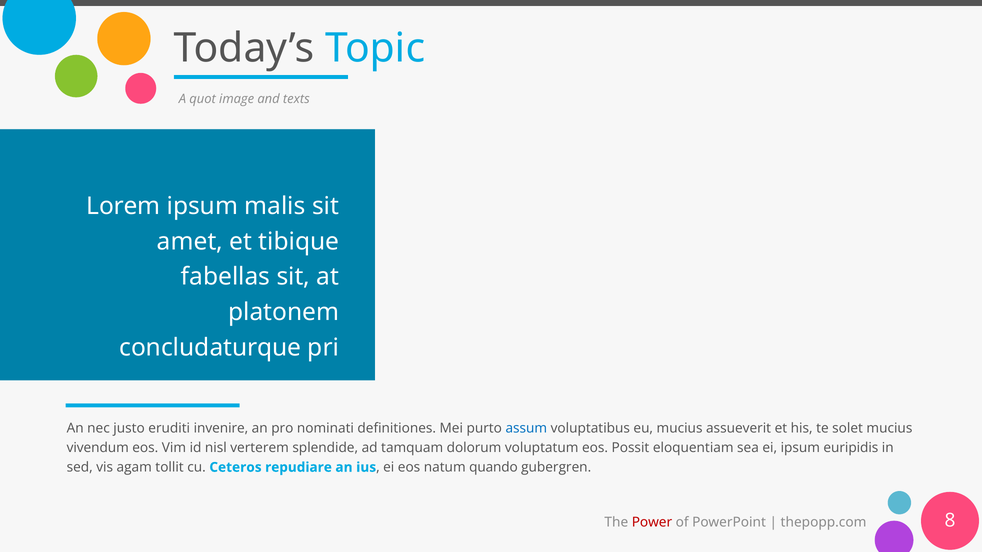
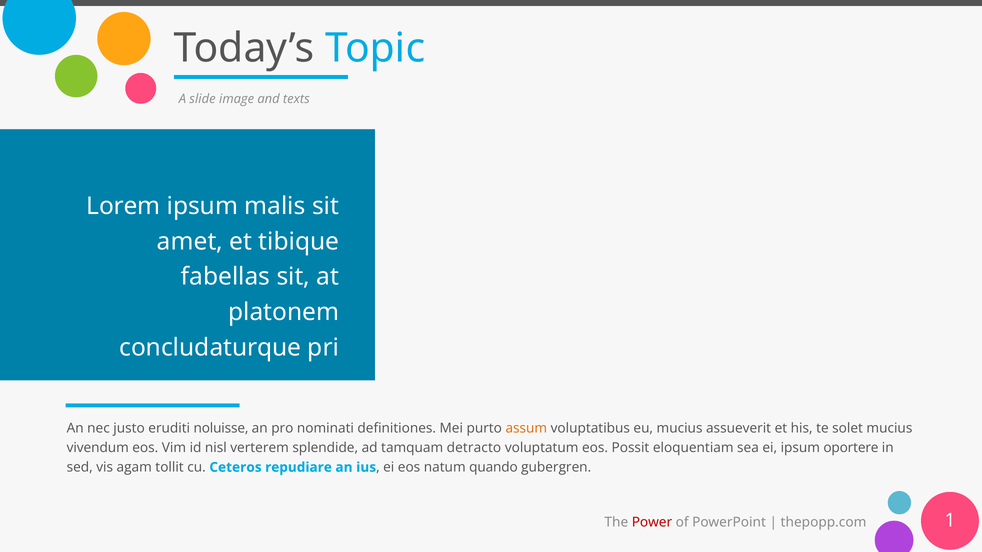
quot: quot -> slide
invenire: invenire -> noluisse
assum colour: blue -> orange
dolorum: dolorum -> detracto
euripidis: euripidis -> oportere
8: 8 -> 1
